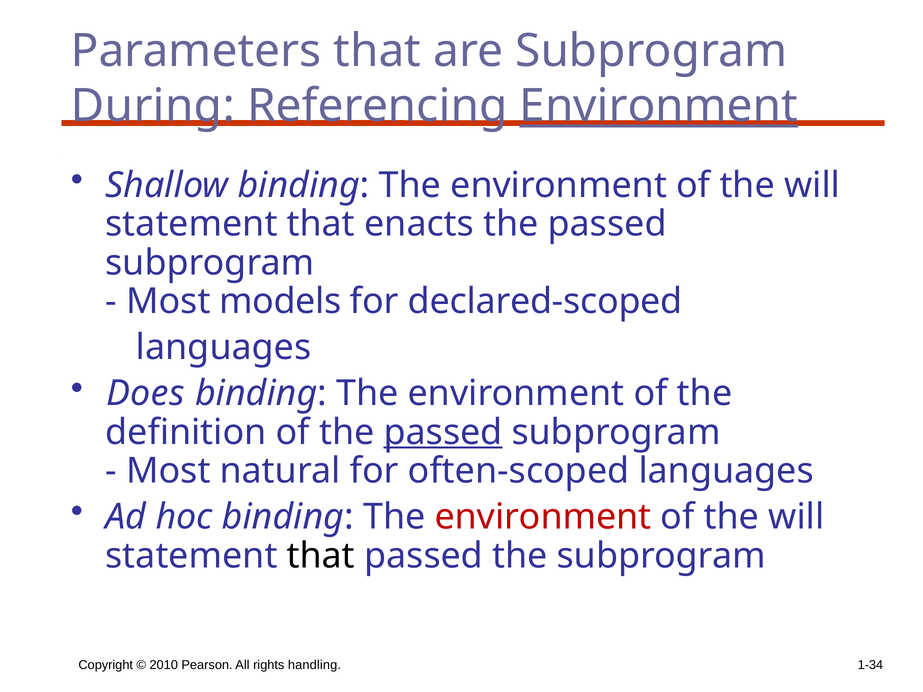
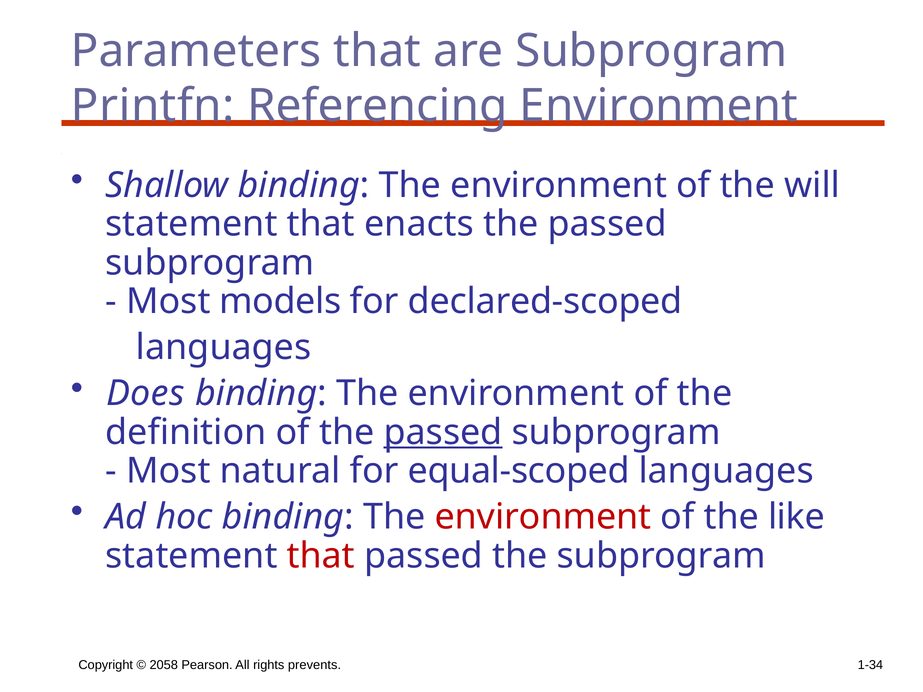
During: During -> Printfn
Environment at (659, 106) underline: present -> none
often-scoped: often-scoped -> equal-scoped
will at (796, 517): will -> like
that at (321, 556) colour: black -> red
2010: 2010 -> 2058
handling: handling -> prevents
